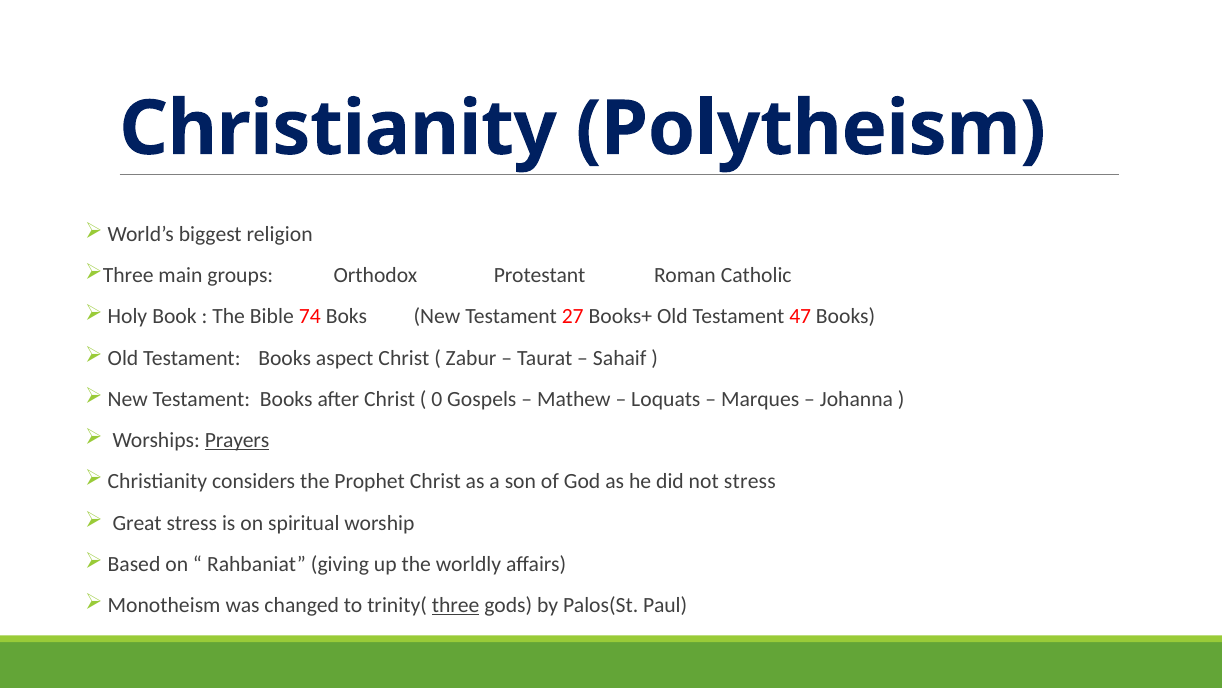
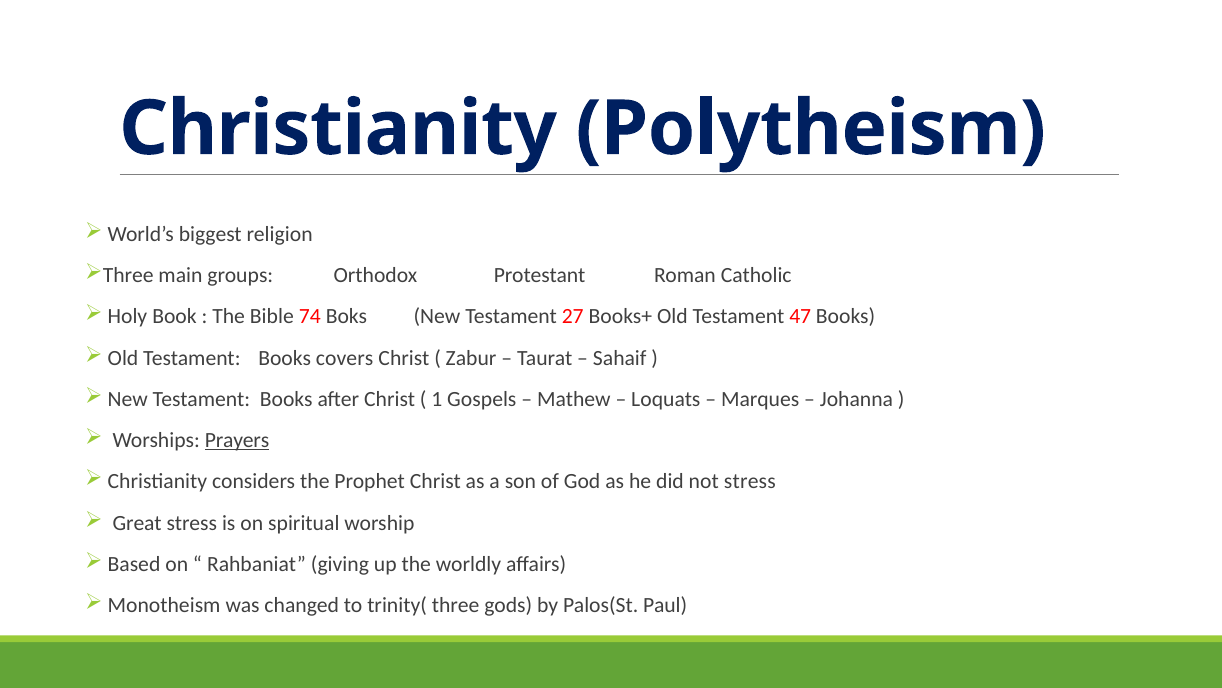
aspect: aspect -> covers
0: 0 -> 1
three underline: present -> none
